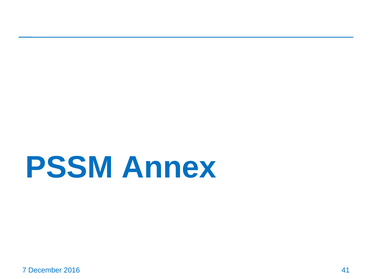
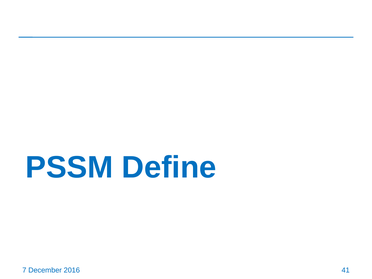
Annex: Annex -> Define
